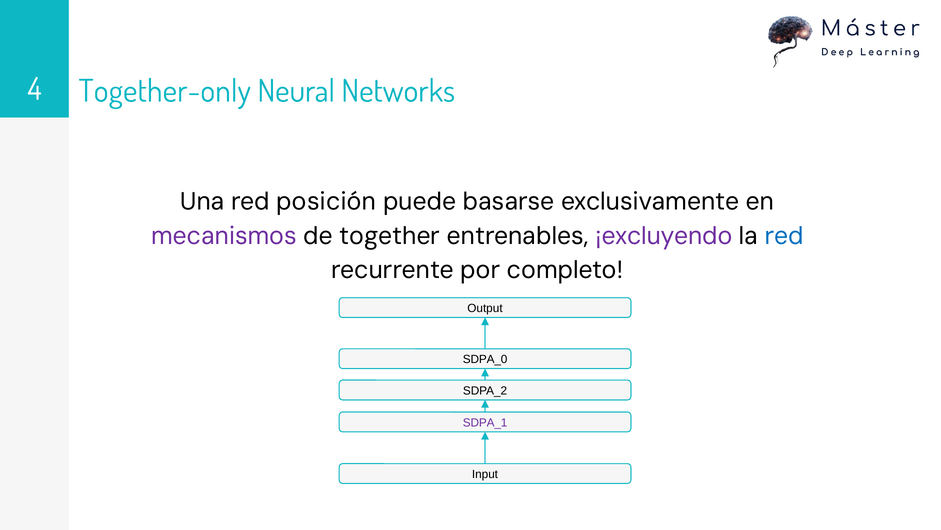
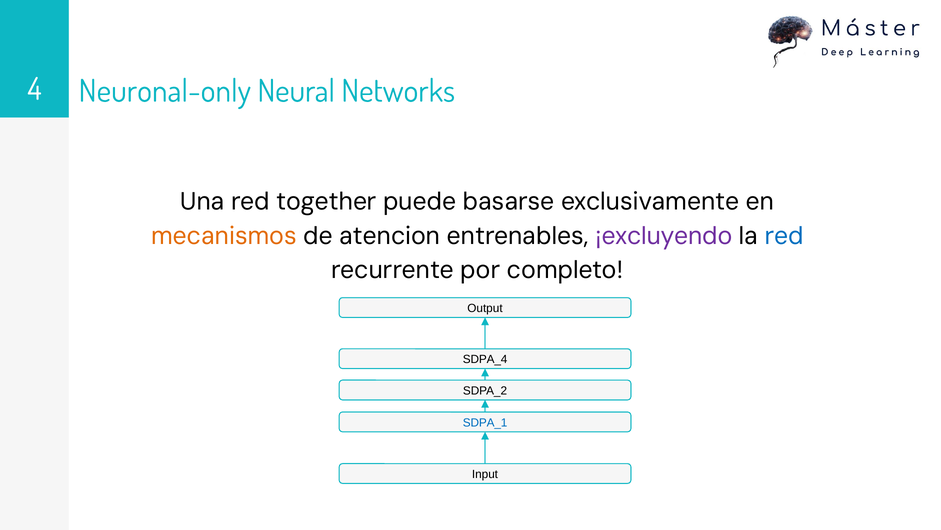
Together-only: Together-only -> Neuronal-only
posición: posición -> together
mecanismos colour: purple -> orange
together: together -> atencion
SDPA_0: SDPA_0 -> SDPA_4
SDPA_1 colour: purple -> blue
